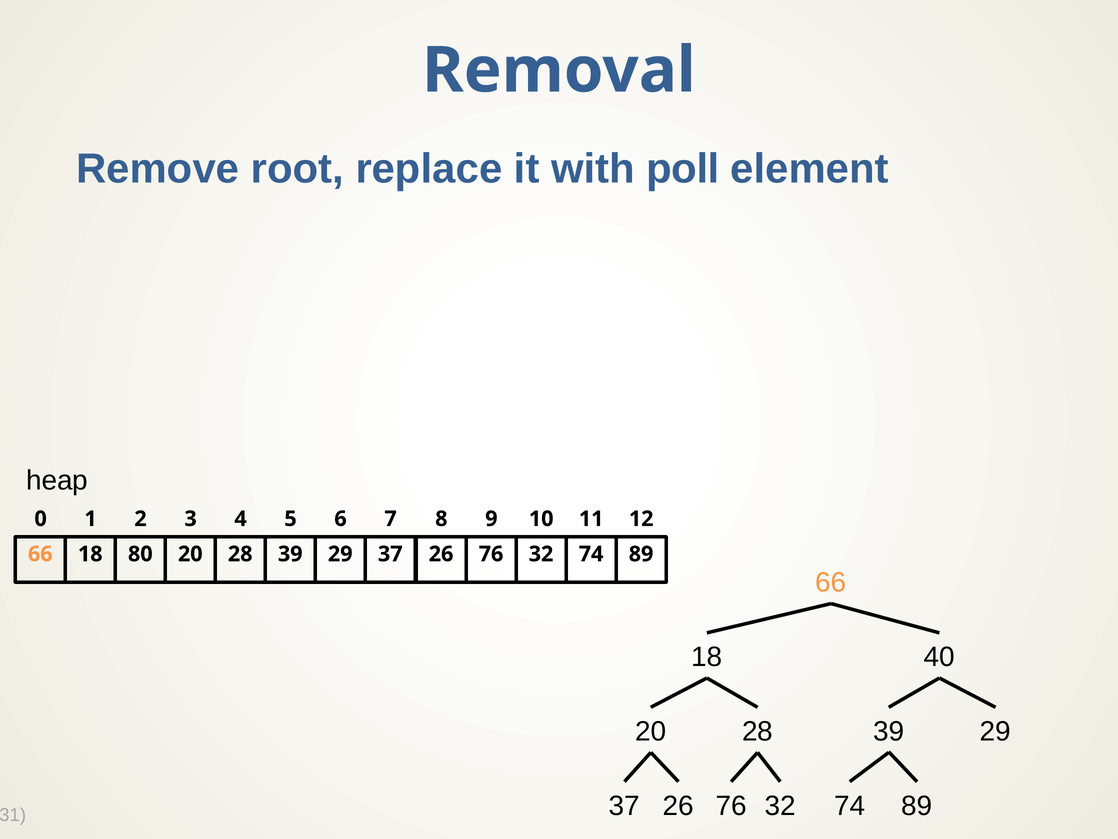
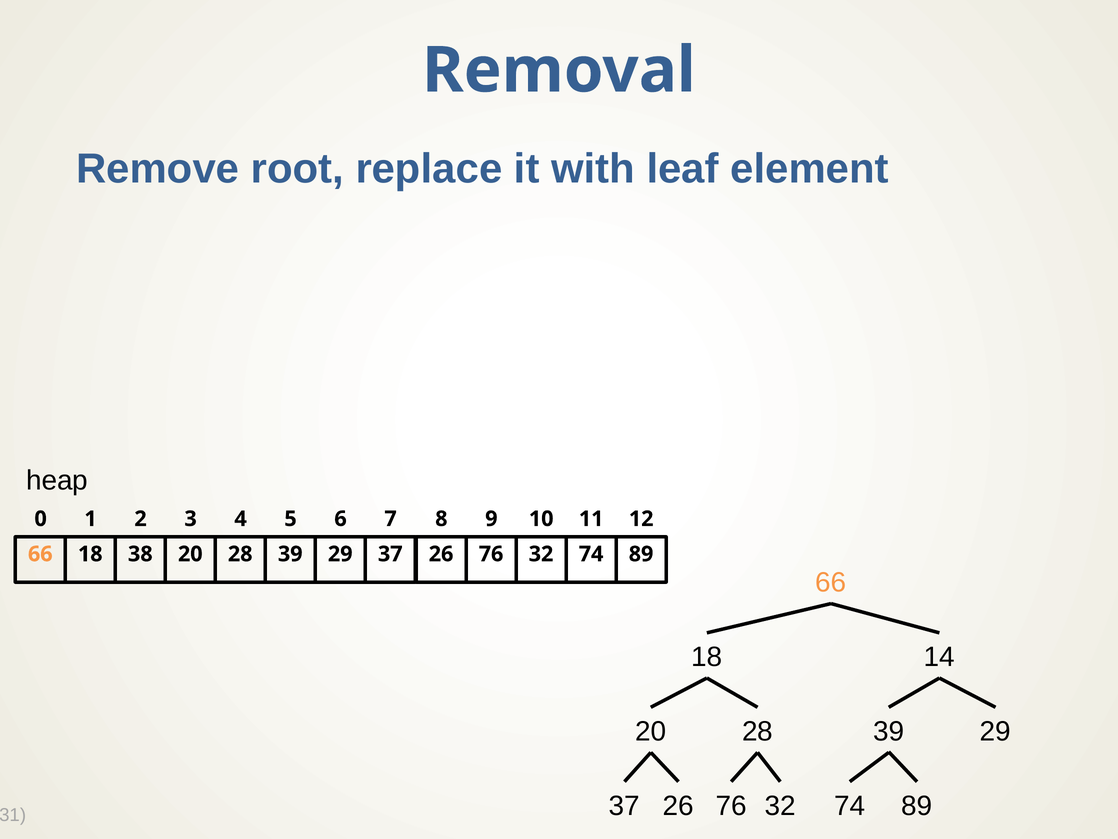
poll: poll -> leaf
80: 80 -> 38
40: 40 -> 14
